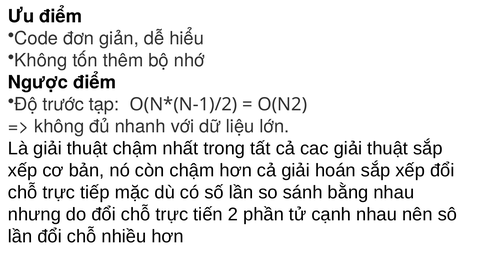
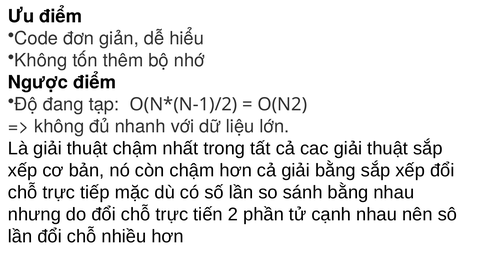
trước: trước -> đang
giải hoán: hoán -> bằng
